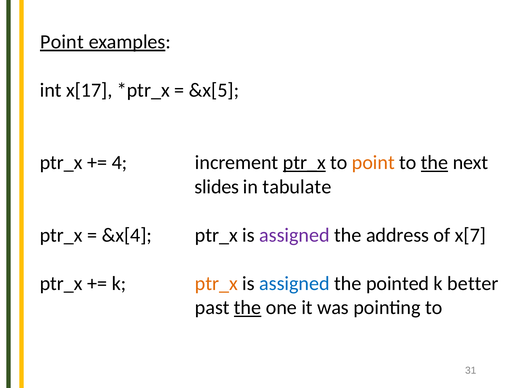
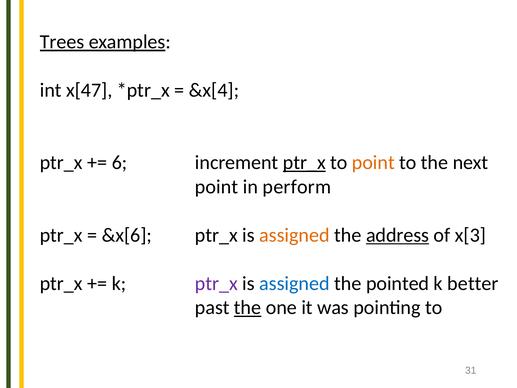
Point at (62, 42): Point -> Trees
x[17: x[17 -> x[47
&x[5: &x[5 -> &x[4
4: 4 -> 6
the at (435, 163) underline: present -> none
slides at (217, 187): slides -> point
tabulate: tabulate -> perform
&x[4: &x[4 -> &x[6
assigned at (294, 235) colour: purple -> orange
address underline: none -> present
x[7: x[7 -> x[3
ptr_x at (216, 283) colour: orange -> purple
